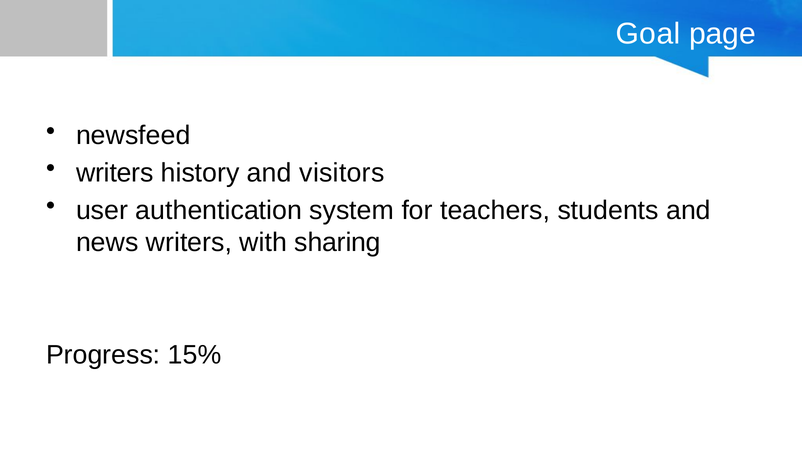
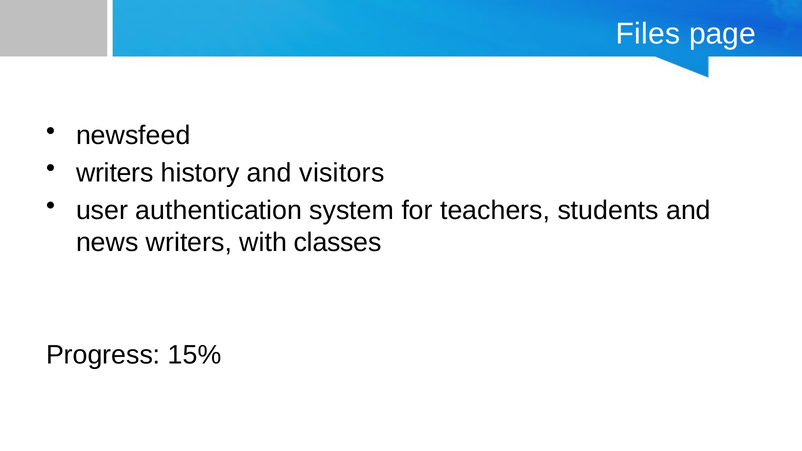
Goal: Goal -> Files
sharing: sharing -> classes
